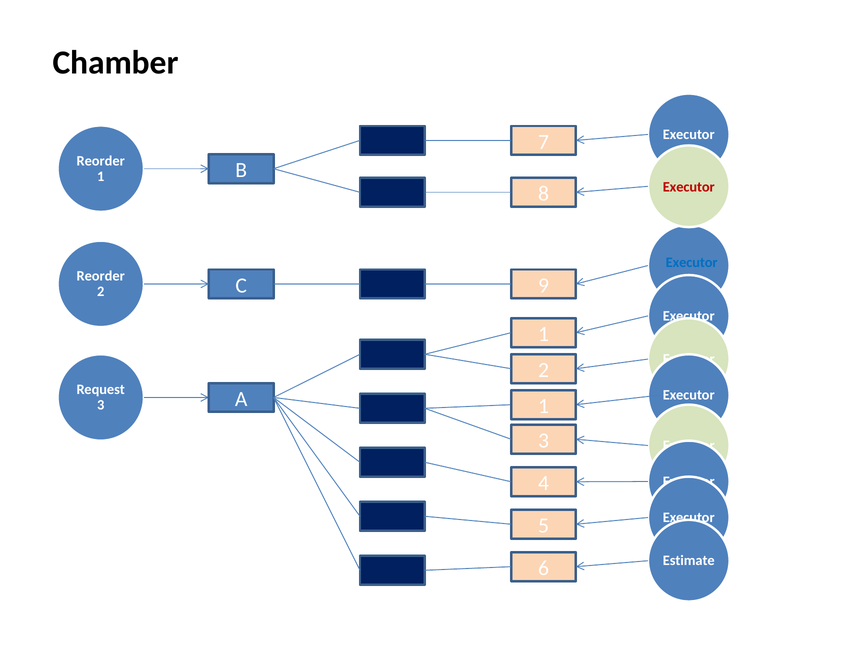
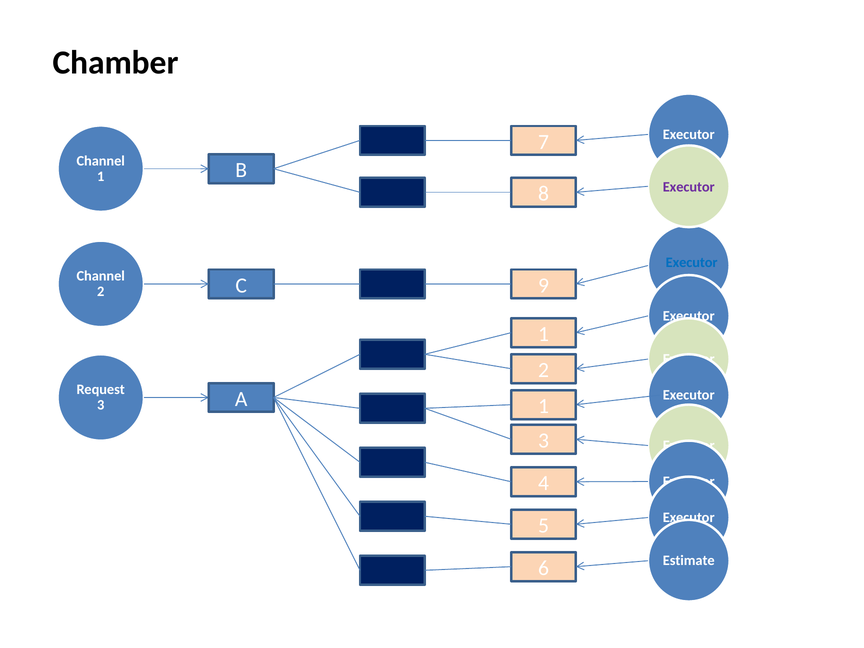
Reorder at (101, 161): Reorder -> Channel
Executor at (689, 187) colour: red -> purple
Reorder at (101, 276): Reorder -> Channel
